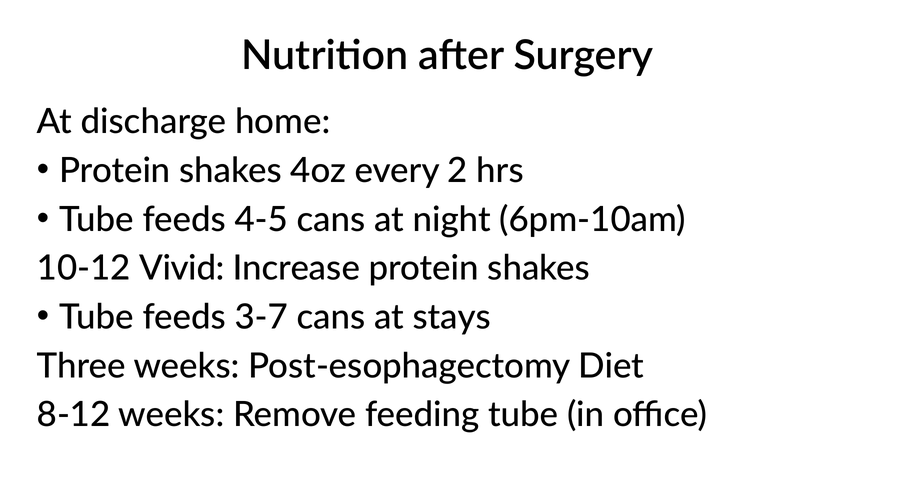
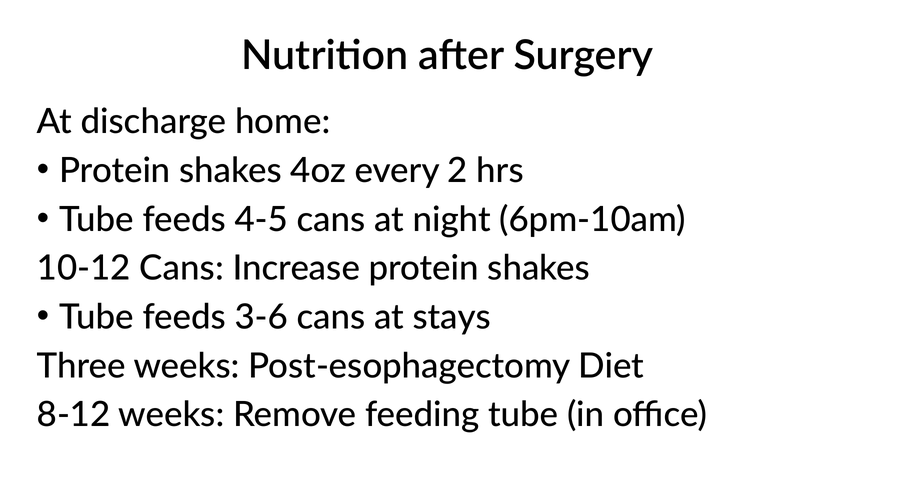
10-12 Vivid: Vivid -> Cans
3-7: 3-7 -> 3-6
